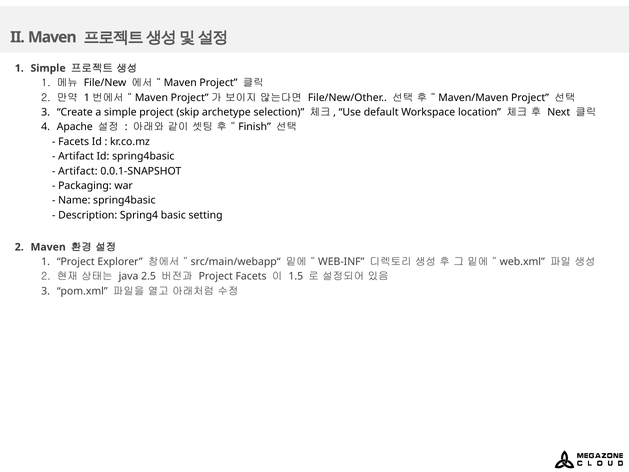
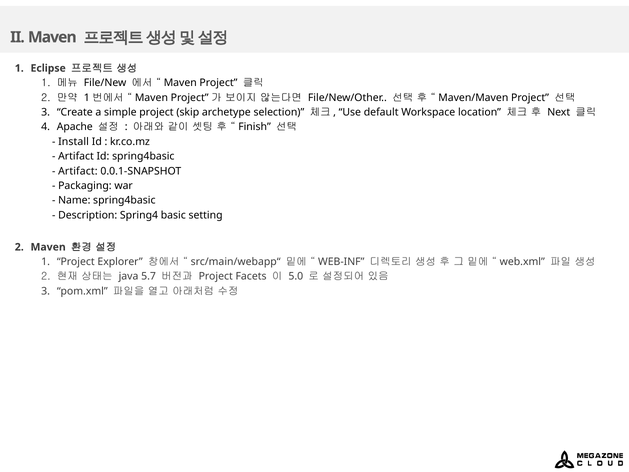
Simple at (48, 68): Simple -> Eclipse
Facets at (74, 142): Facets -> Install
2.5: 2.5 -> 5.7
1.5: 1.5 -> 5.0
